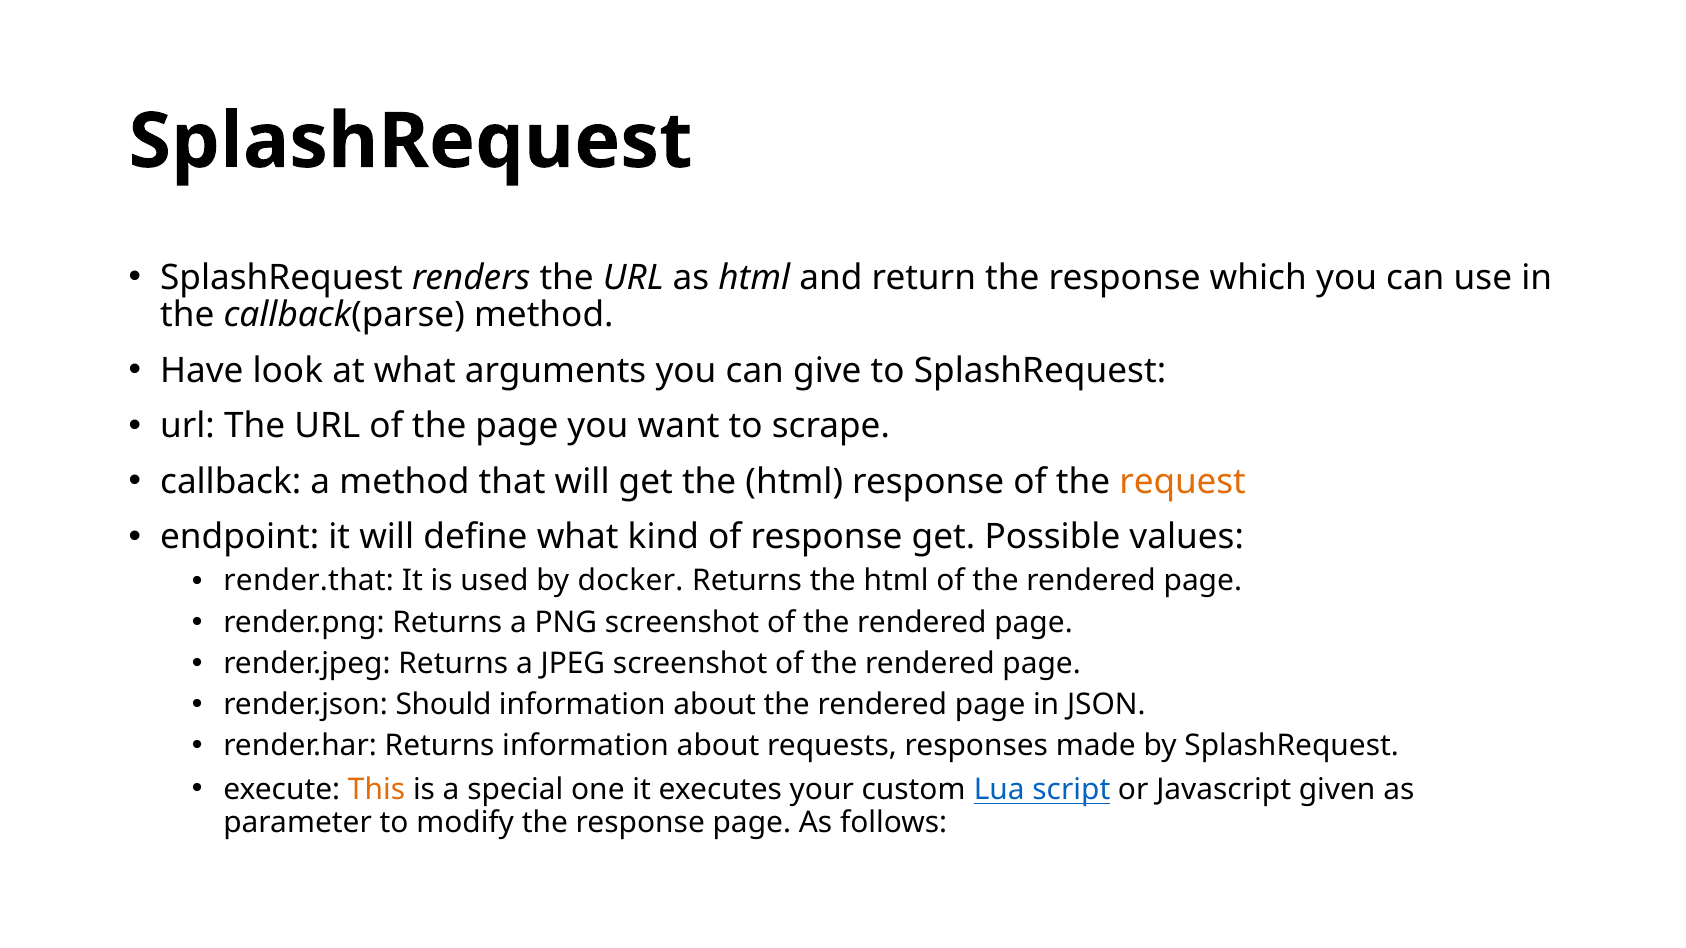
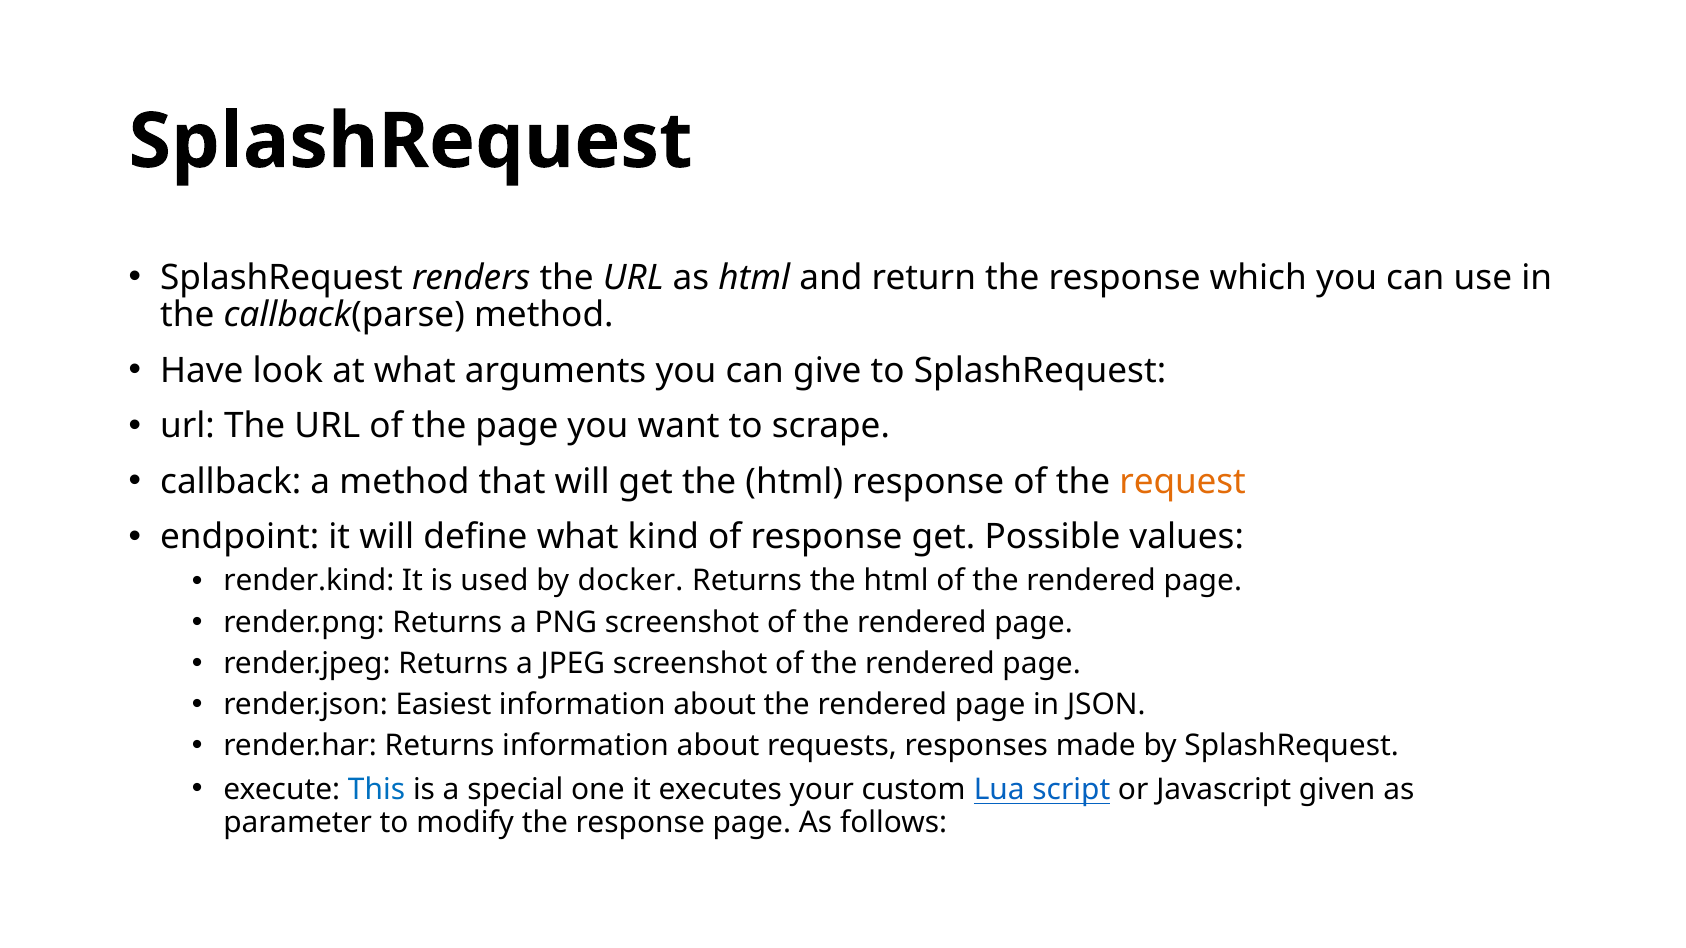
render.that: render.that -> render.kind
Should: Should -> Easiest
This colour: orange -> blue
